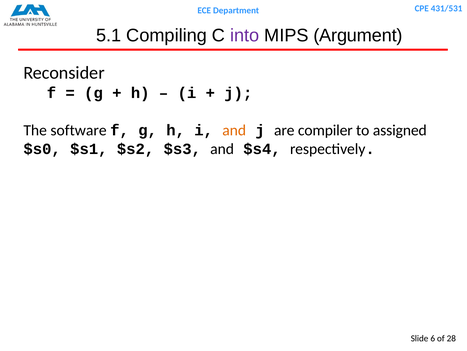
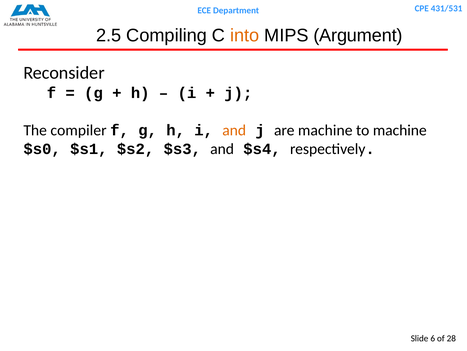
5.1: 5.1 -> 2.5
into colour: purple -> orange
software: software -> compiler
are compiler: compiler -> machine
to assigned: assigned -> machine
